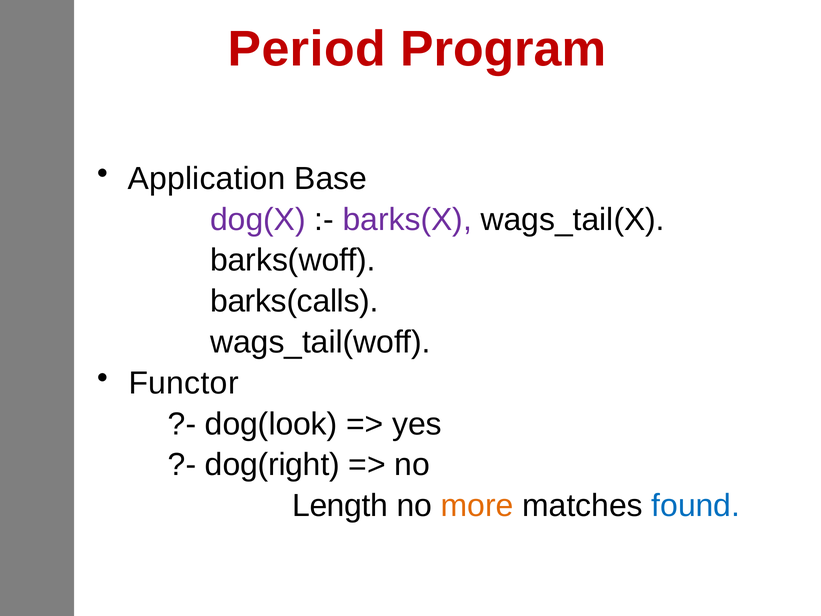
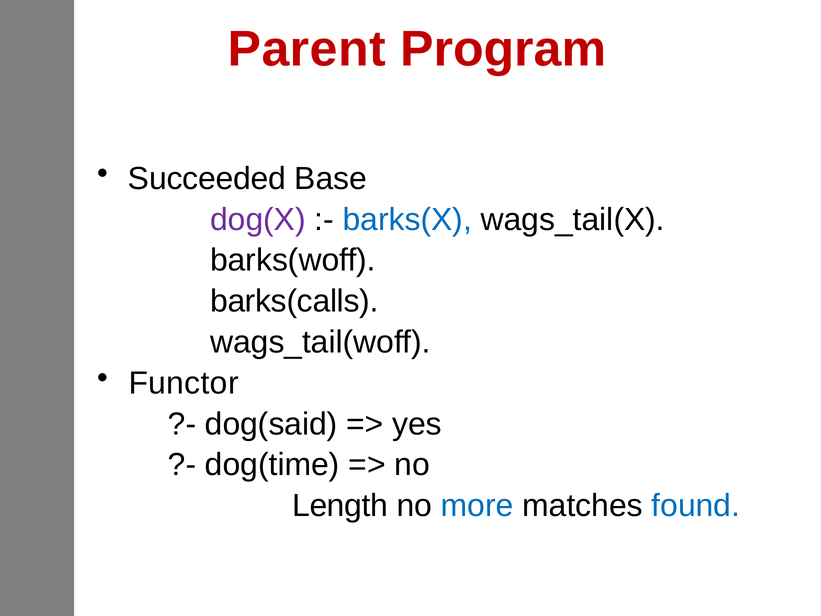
Period: Period -> Parent
Application: Application -> Succeeded
barks(X colour: purple -> blue
dog(look: dog(look -> dog(said
dog(right: dog(right -> dog(time
more colour: orange -> blue
